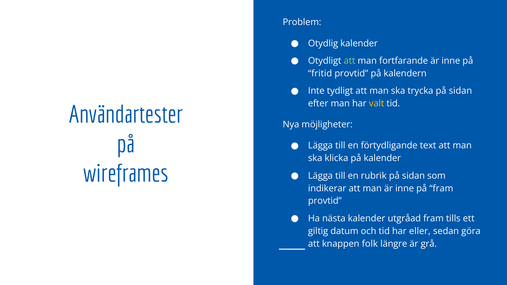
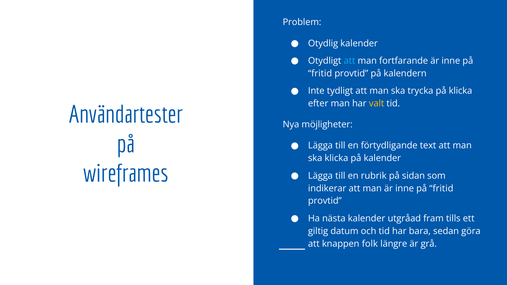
att at (349, 61) colour: light green -> light blue
trycka på sidan: sidan -> klicka
fram at (441, 188): fram -> fritid
eller: eller -> bara
